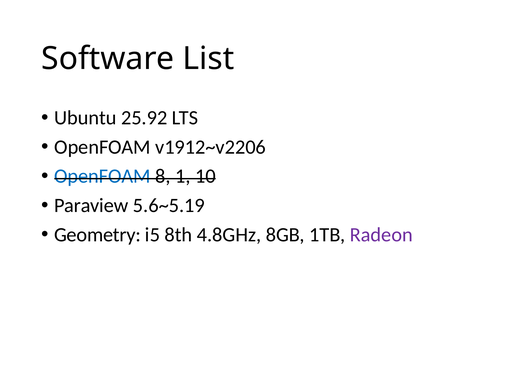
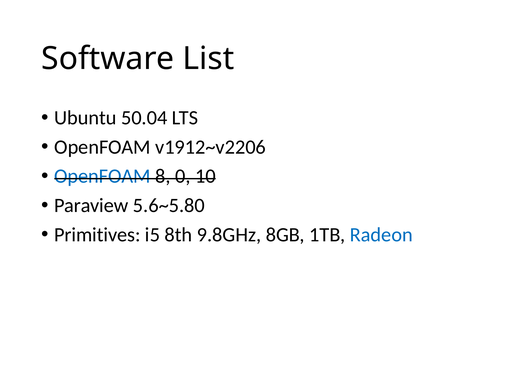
25.92: 25.92 -> 50.04
1: 1 -> 0
5.6~5.19: 5.6~5.19 -> 5.6~5.80
Geometry: Geometry -> Primitives
4.8GHz: 4.8GHz -> 9.8GHz
Radeon colour: purple -> blue
